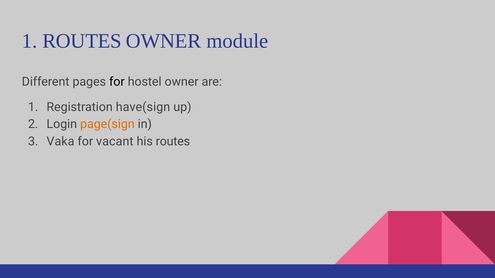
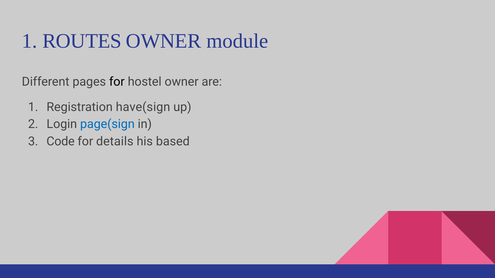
page(sign colour: orange -> blue
Vaka: Vaka -> Code
vacant: vacant -> details
his routes: routes -> based
